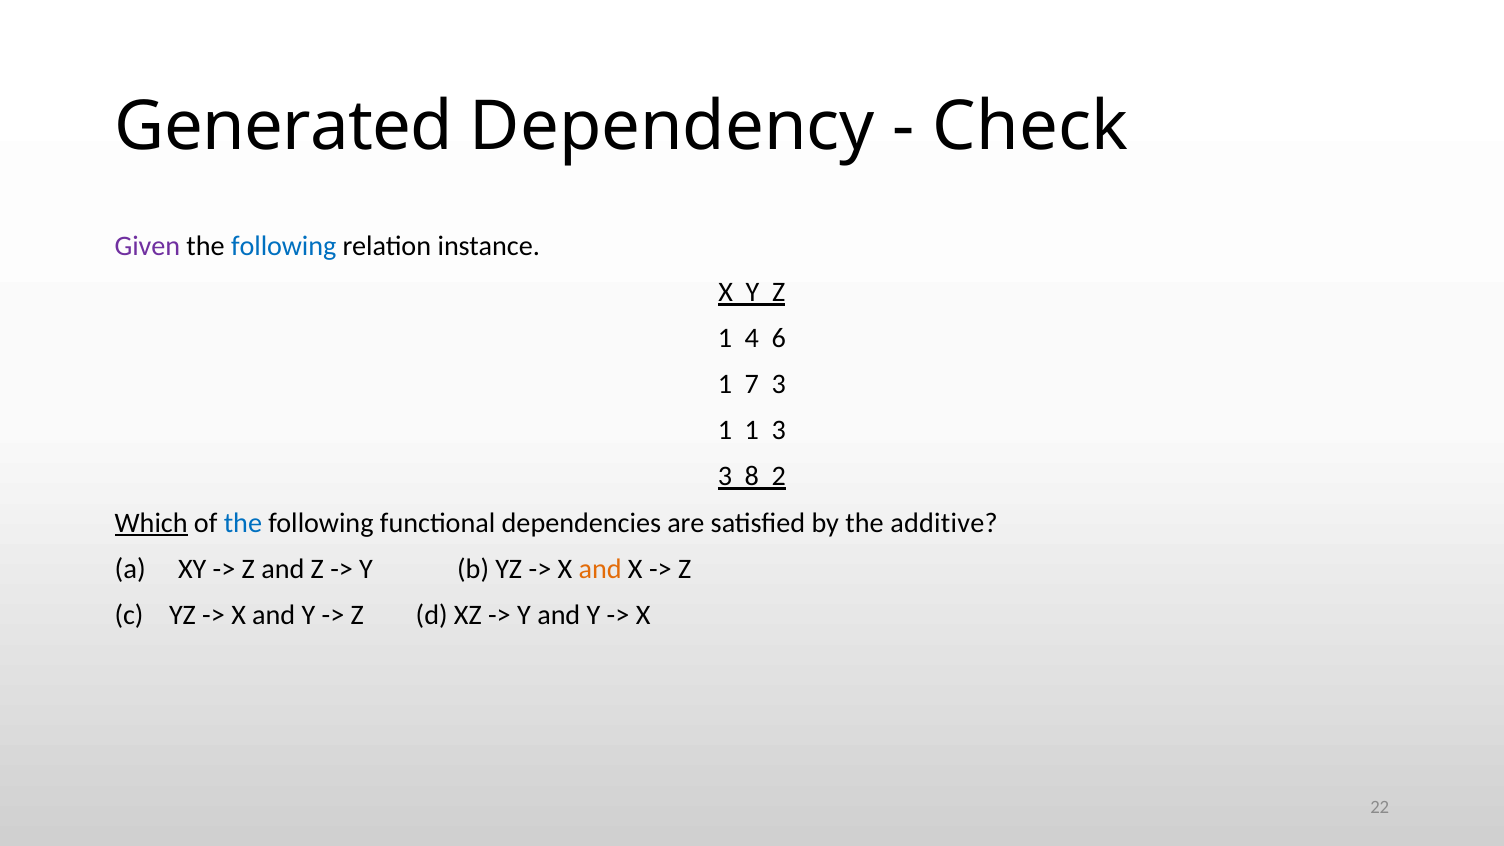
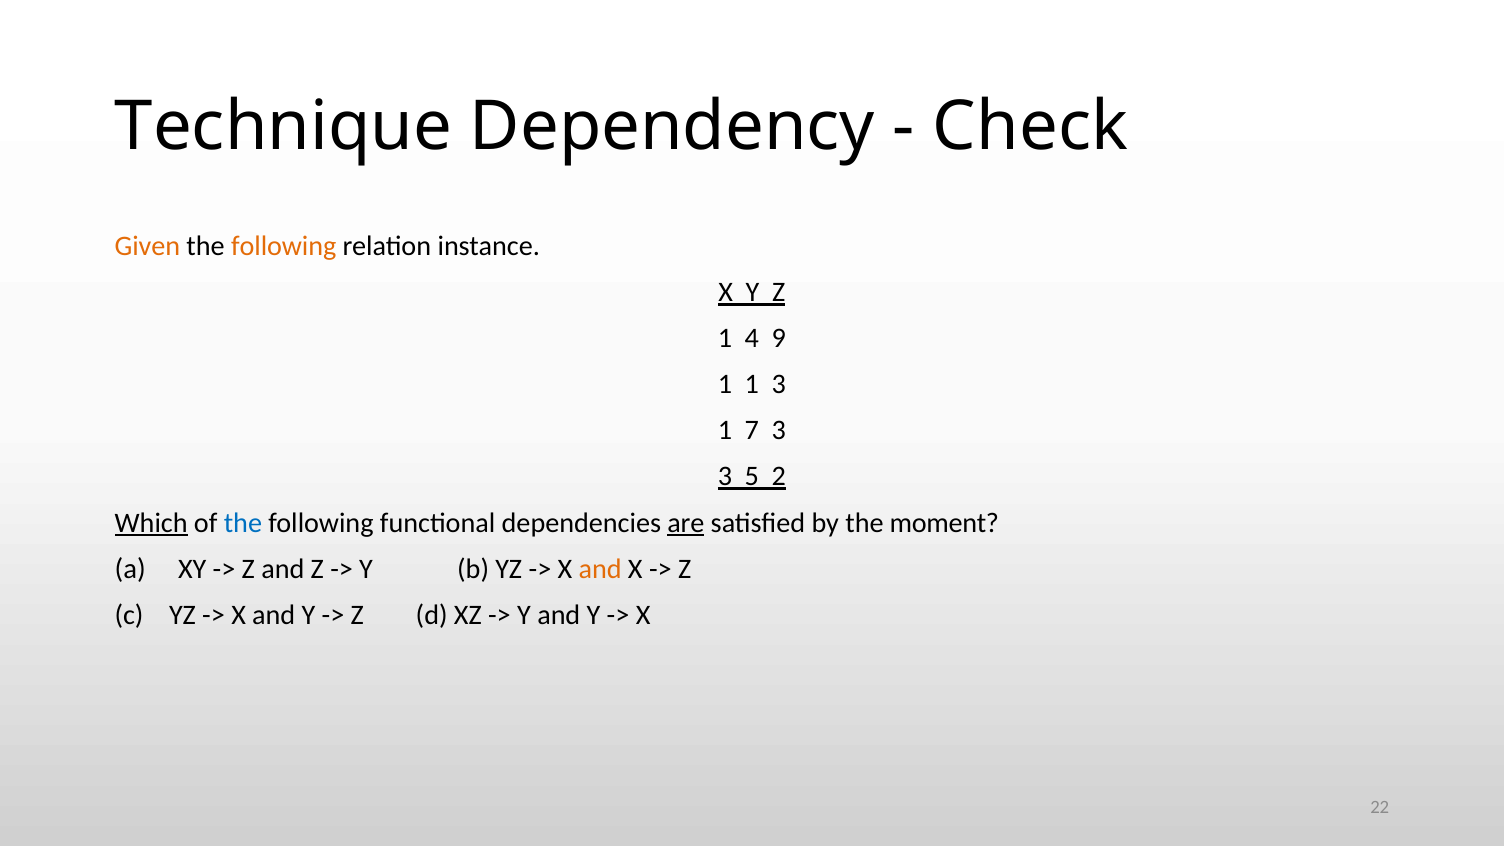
Generated: Generated -> Technique
Given colour: purple -> orange
following at (284, 246) colour: blue -> orange
6: 6 -> 9
1 7: 7 -> 1
1 1: 1 -> 7
8: 8 -> 5
are underline: none -> present
additive: additive -> moment
